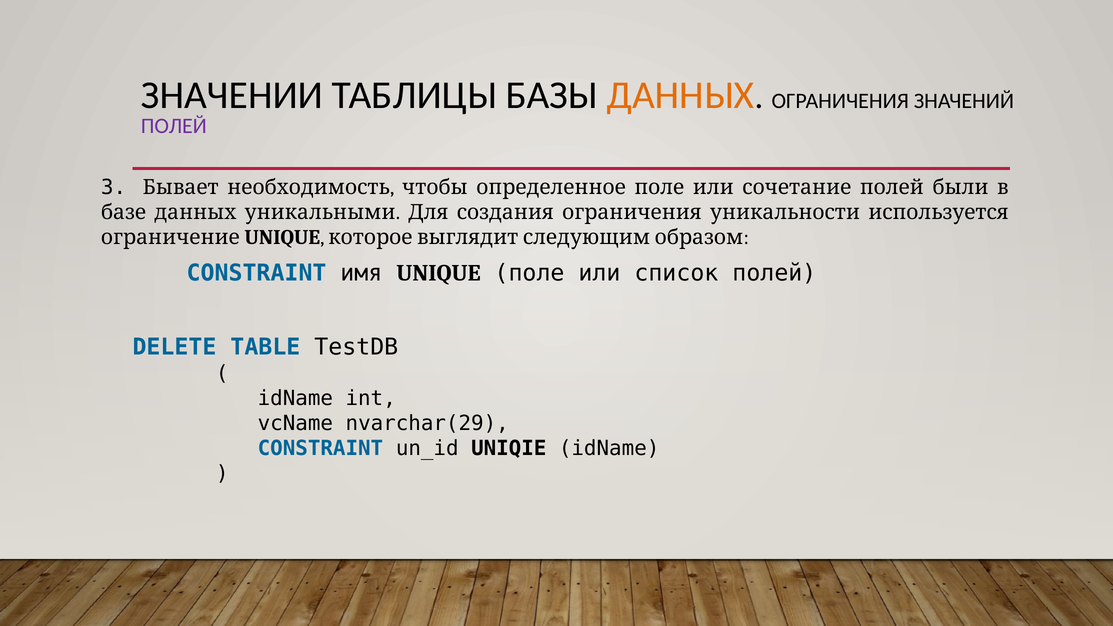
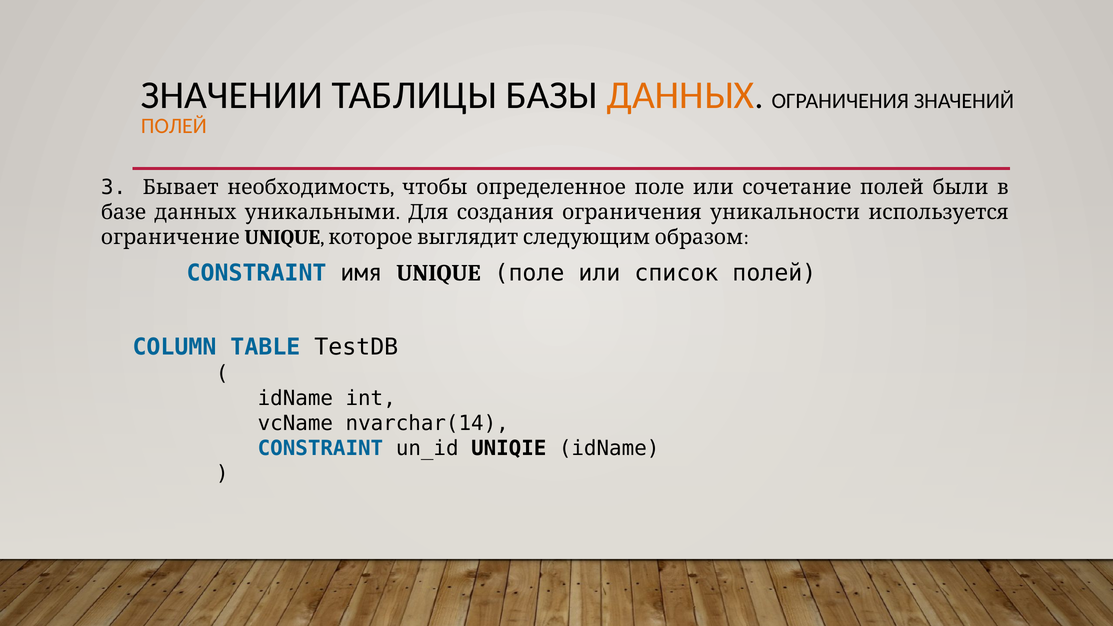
ПОЛЕЙ at (174, 126) colour: purple -> orange
DELETE: DELETE -> COLUMN
nvarchar(29: nvarchar(29 -> nvarchar(14
